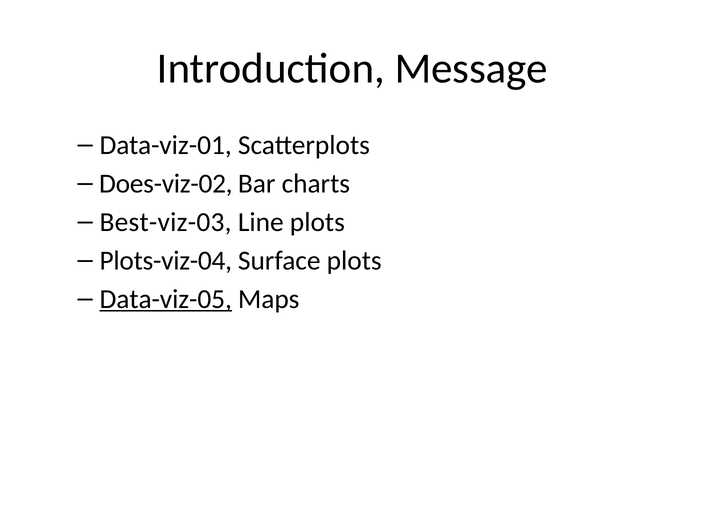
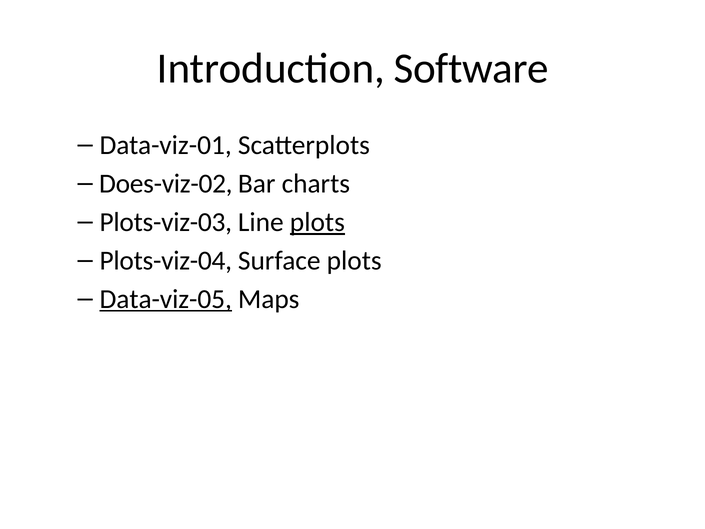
Message: Message -> Software
Best-viz-03: Best-viz-03 -> Plots-viz-03
plots at (317, 222) underline: none -> present
